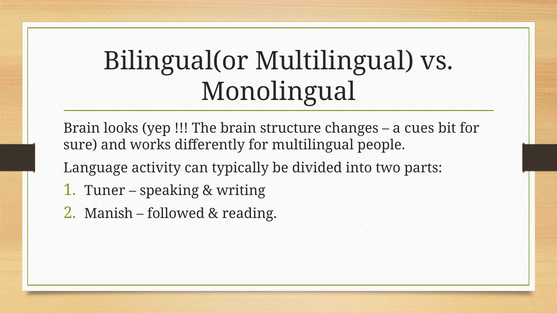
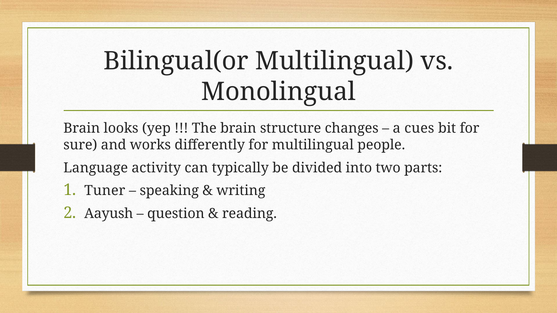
Manish: Manish -> Aayush
followed: followed -> question
